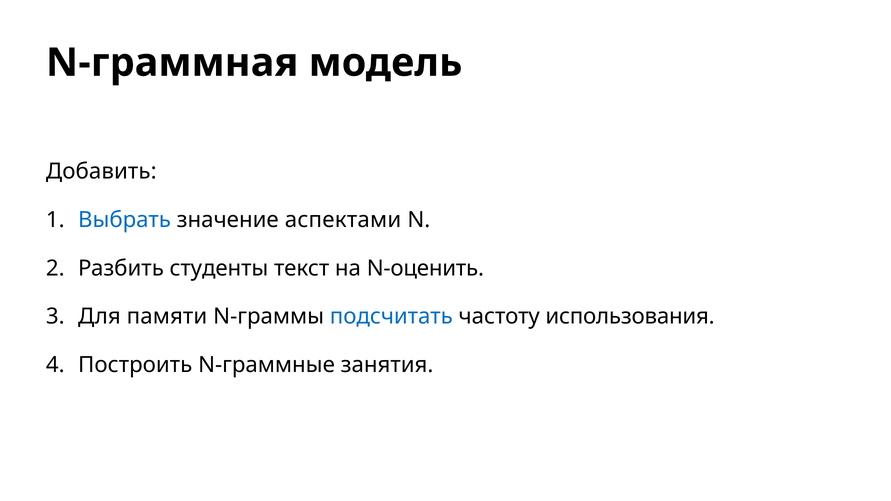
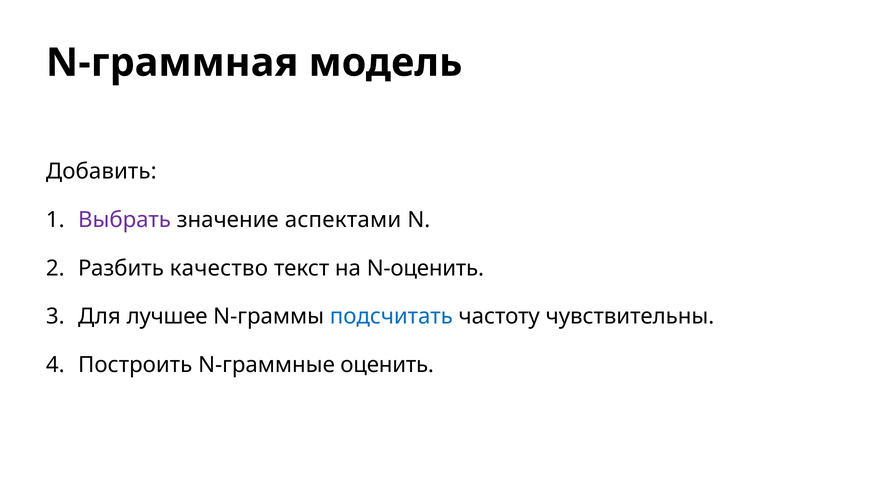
Выбрать colour: blue -> purple
студенты: студенты -> качество
памяти: памяти -> лучшее
использования: использования -> чувствительны
занятия: занятия -> оценить
